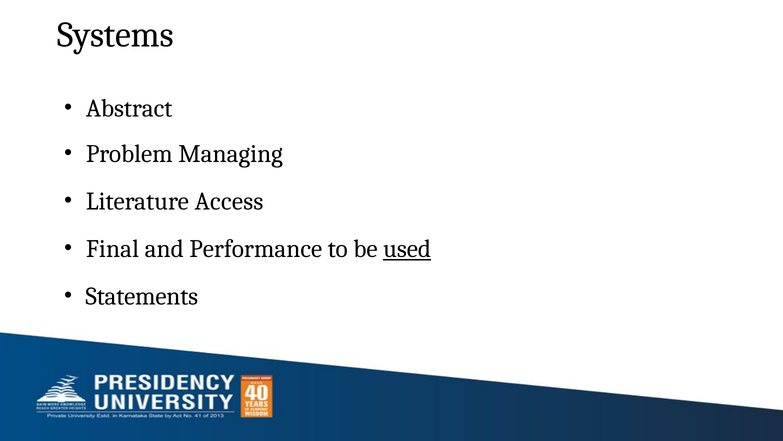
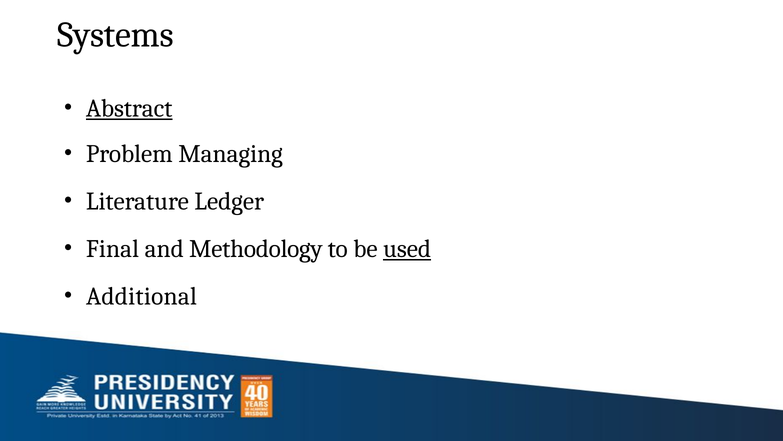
Abstract underline: none -> present
Access: Access -> Ledger
Performance: Performance -> Methodology
Statements: Statements -> Additional
